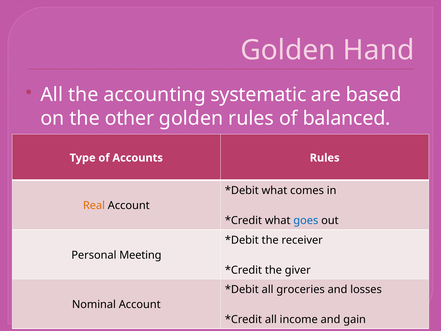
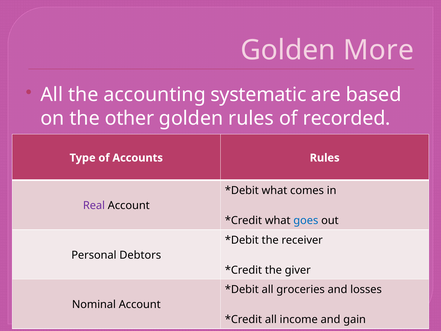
Hand: Hand -> More
balanced: balanced -> recorded
Real colour: orange -> purple
Meeting: Meeting -> Debtors
